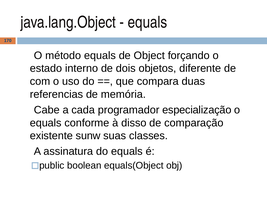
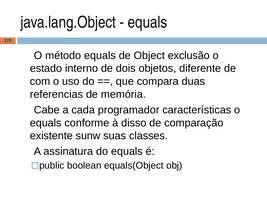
forçando: forçando -> exclusão
especialização: especialização -> características
